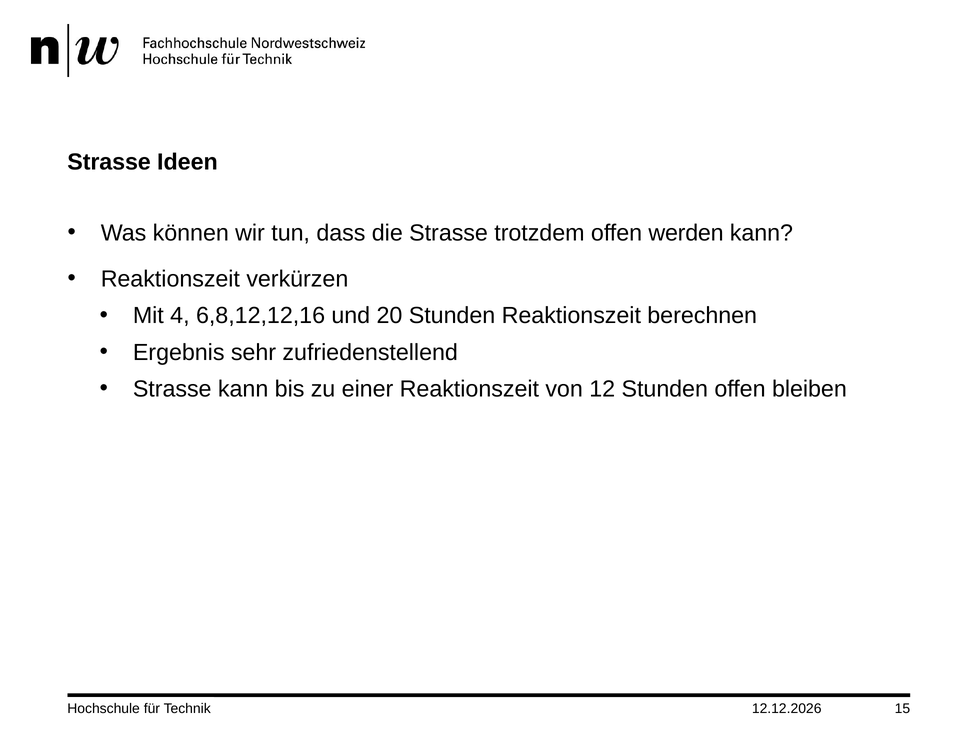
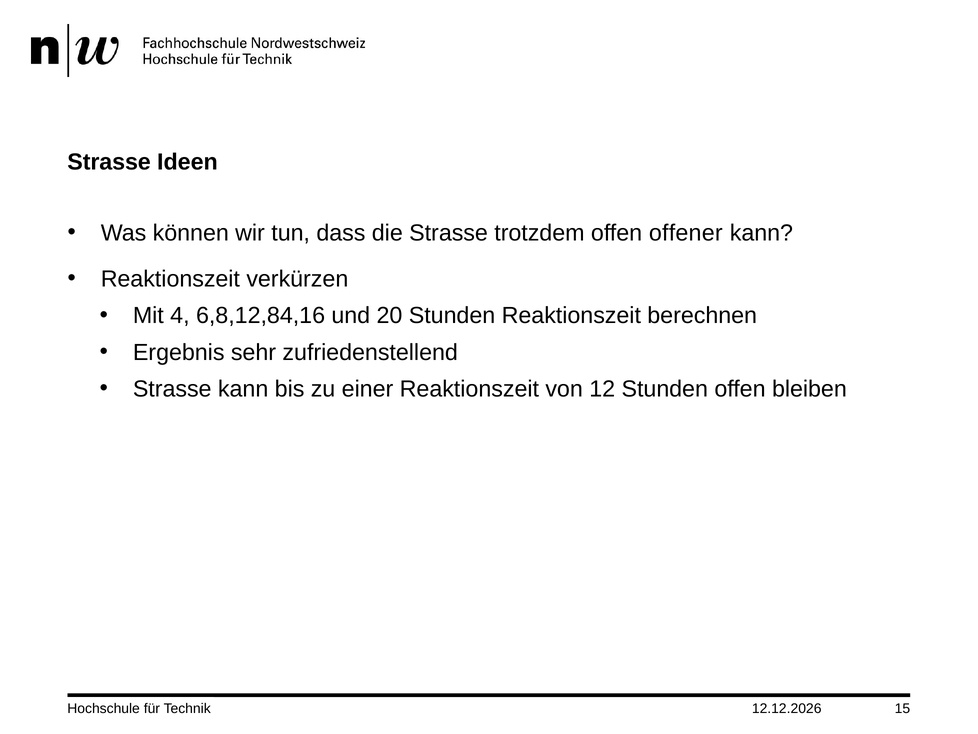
werden: werden -> offener
6,8,12,12,16: 6,8,12,12,16 -> 6,8,12,84,16
